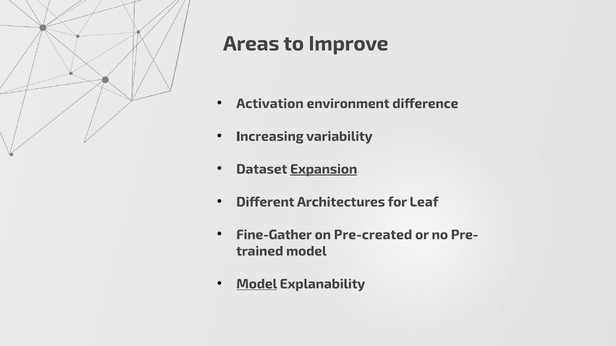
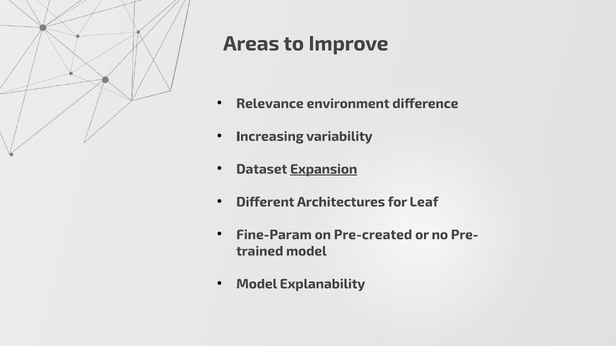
Activation: Activation -> Relevance
Fine-Gather: Fine-Gather -> Fine-Param
Model at (257, 284) underline: present -> none
